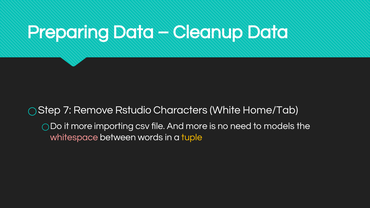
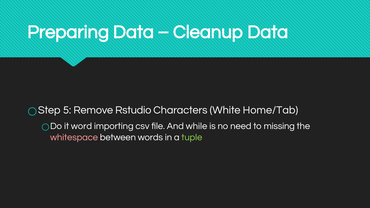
7: 7 -> 5
it more: more -> word
And more: more -> while
models: models -> missing
tuple colour: yellow -> light green
